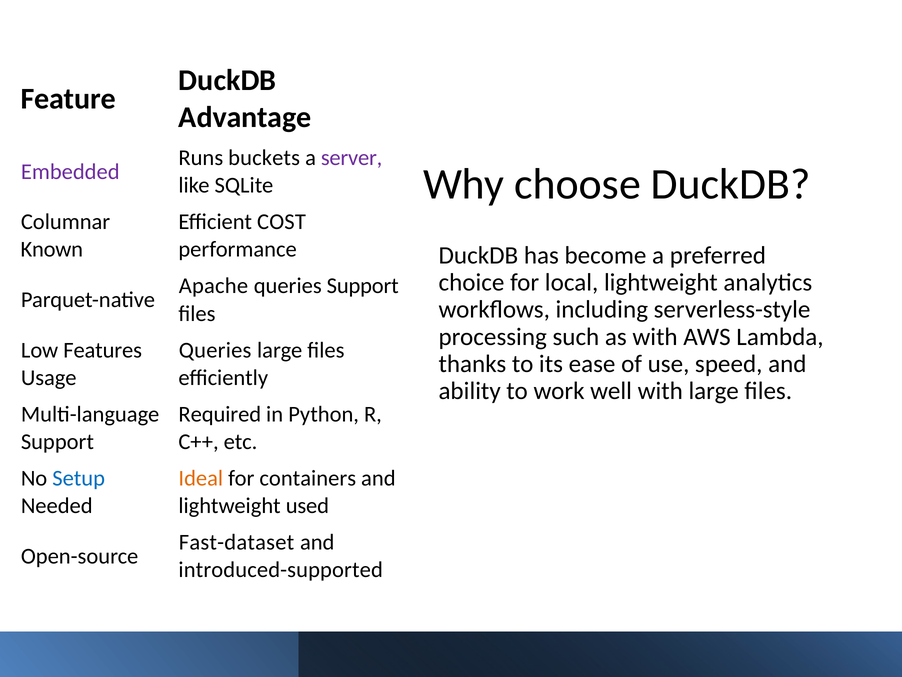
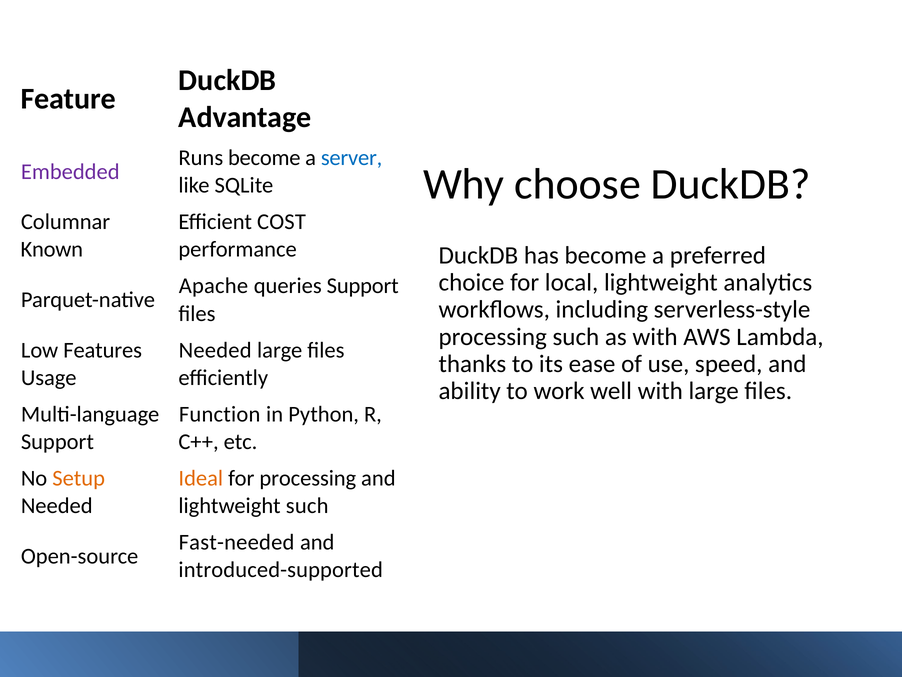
Runs buckets: buckets -> become
server colour: purple -> blue
Queries at (215, 350): Queries -> Needed
Required: Required -> Function
Setup colour: blue -> orange
for containers: containers -> processing
lightweight used: used -> such
Fast-dataset: Fast-dataset -> Fast-needed
